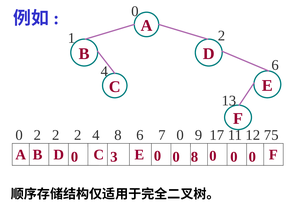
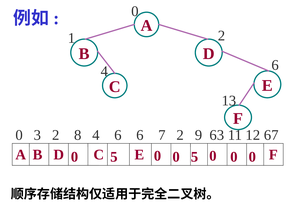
0 2: 2 -> 3
2 at (78, 135): 2 -> 8
4 8: 8 -> 6
7 0: 0 -> 2
17: 17 -> 63
75: 75 -> 67
3 at (114, 157): 3 -> 5
0 0 8: 8 -> 5
